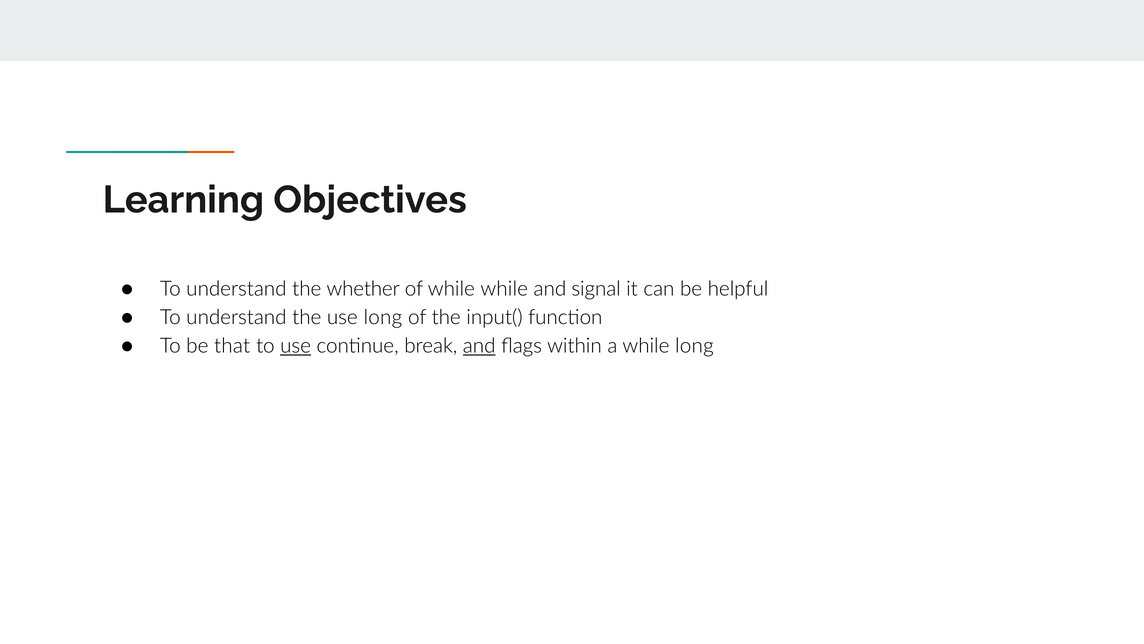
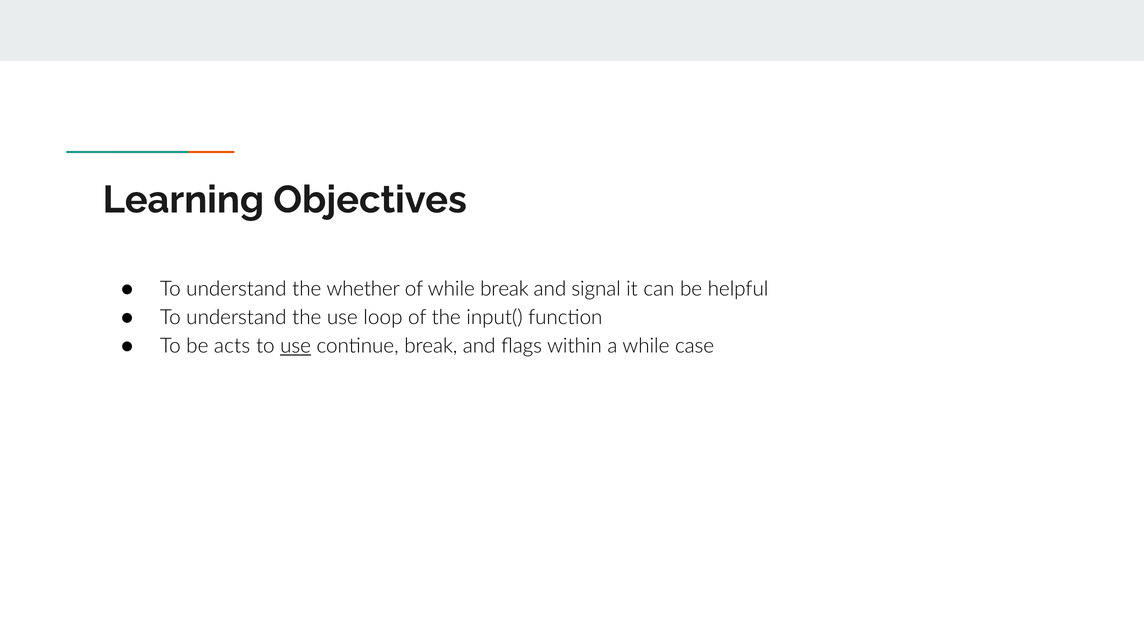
while while: while -> break
use long: long -> loop
that: that -> acts
and at (479, 346) underline: present -> none
while long: long -> case
